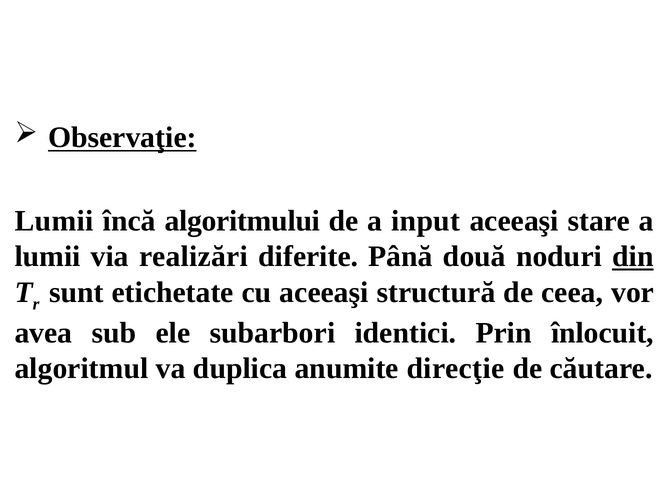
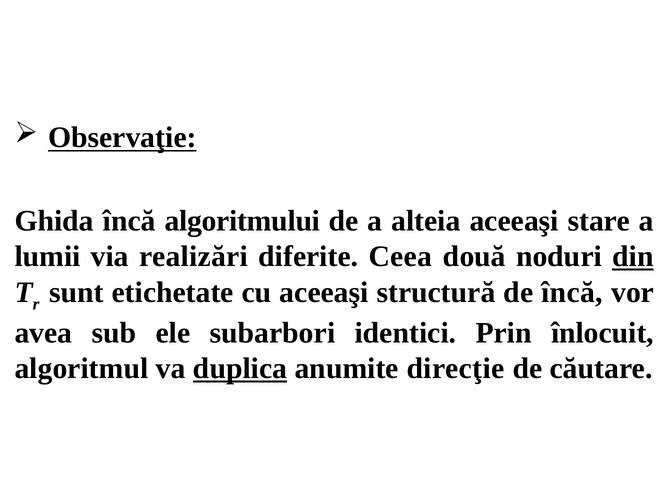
Lumii at (54, 221): Lumii -> Ghida
input: input -> alteia
Până: Până -> Ceea
de ceea: ceea -> încă
duplica underline: none -> present
